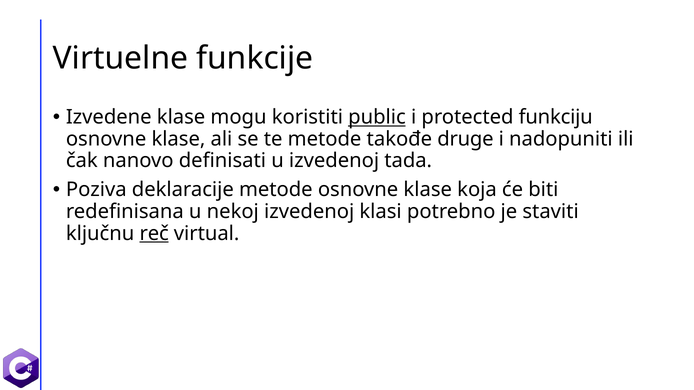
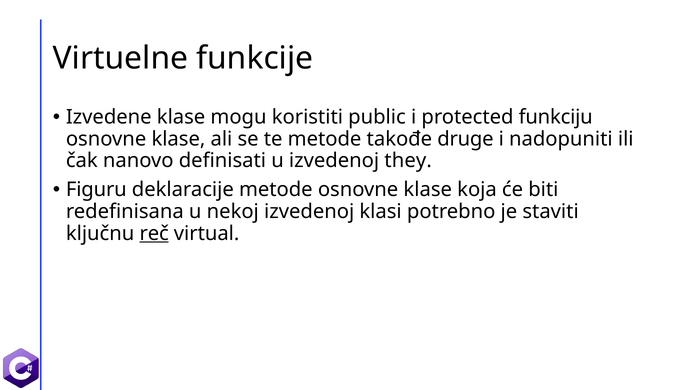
public underline: present -> none
tada: tada -> they
Poziva: Poziva -> Figuru
